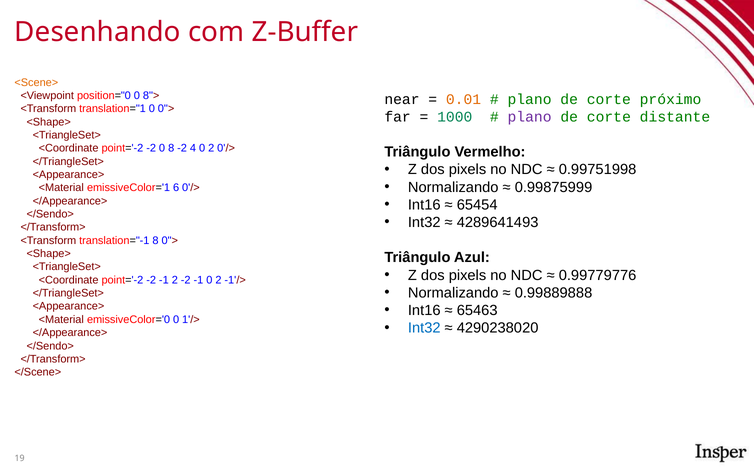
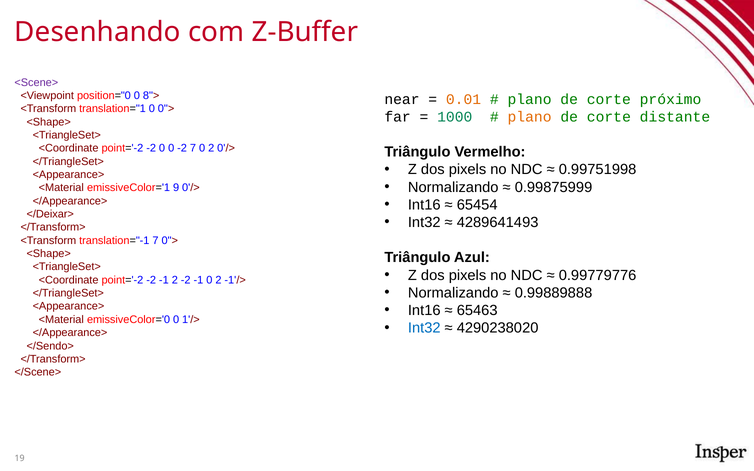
<Scene> colour: orange -> purple
plano at (530, 117) colour: purple -> orange
0 8: 8 -> 0
-2 4: 4 -> 7
6: 6 -> 9
</Sendo> at (50, 214): </Sendo> -> </Deixar>
translation="-1 8: 8 -> 7
